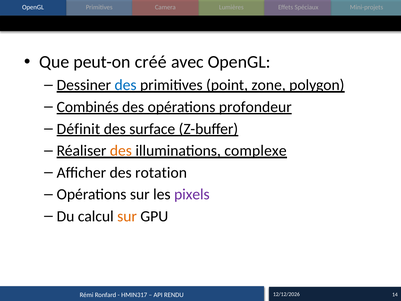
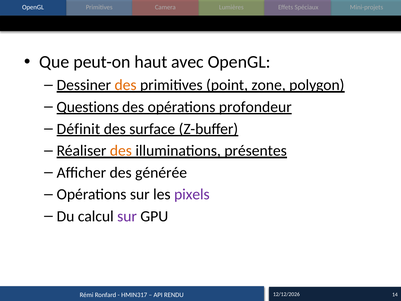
créé: créé -> haut
des at (126, 85) colour: blue -> orange
Combinés: Combinés -> Questions
complexe: complexe -> présentes
rotation: rotation -> générée
sur at (127, 216) colour: orange -> purple
